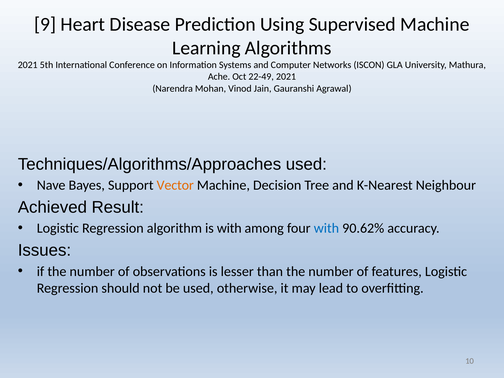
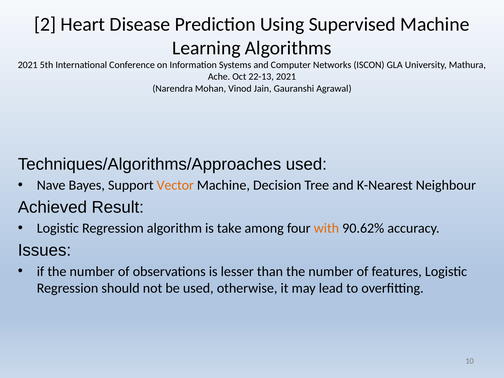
9: 9 -> 2
22-49: 22-49 -> 22-13
is with: with -> take
with at (326, 228) colour: blue -> orange
